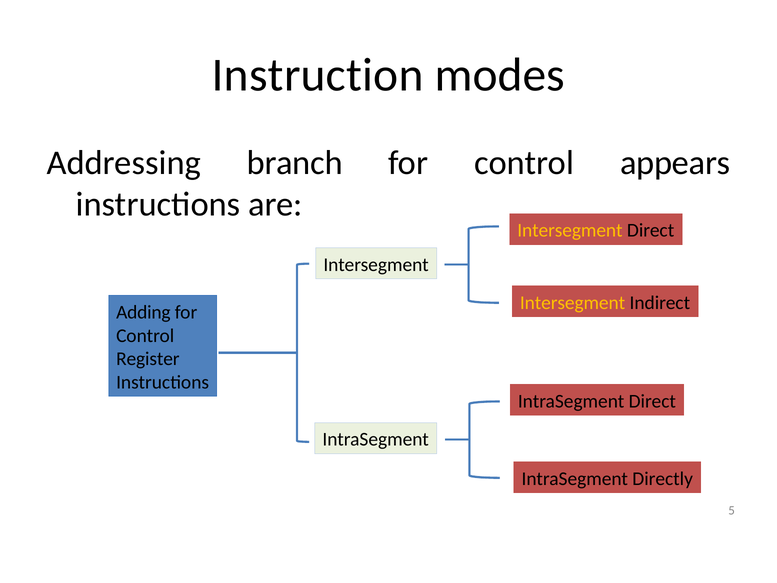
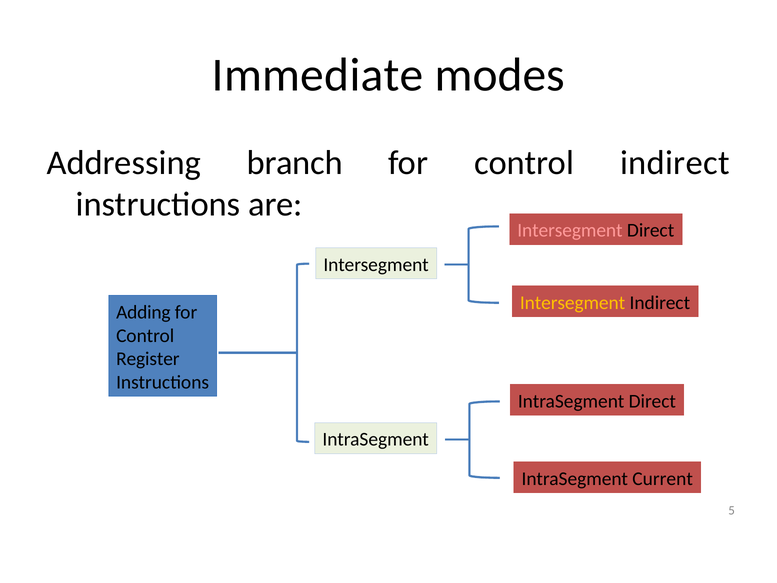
Instruction: Instruction -> Immediate
control appears: appears -> indirect
Intersegment at (570, 230) colour: yellow -> pink
Directly: Directly -> Current
